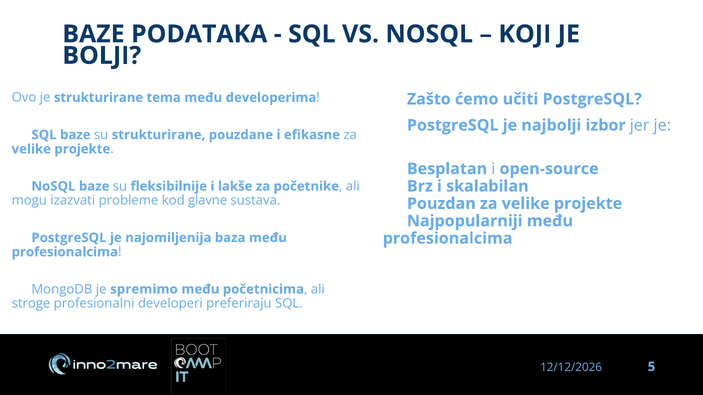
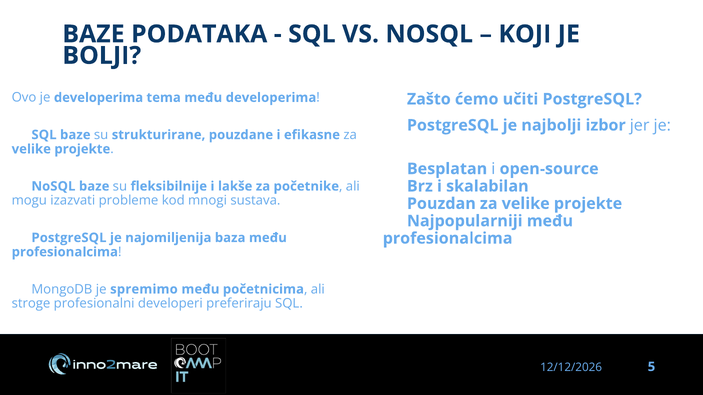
je strukturirane: strukturirane -> developerima
glavne: glavne -> mnogi
